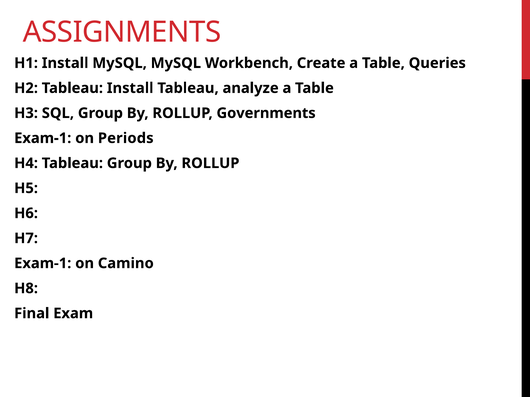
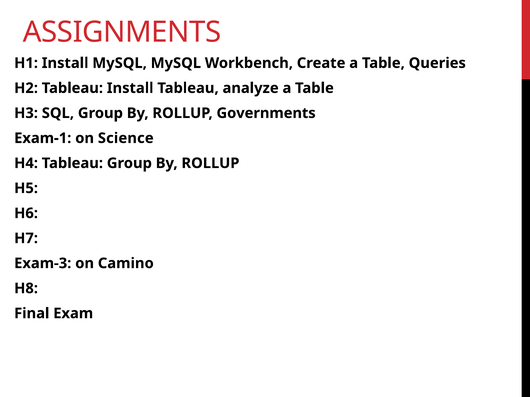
Periods: Periods -> Science
Exam-1 at (43, 264): Exam-1 -> Exam-3
